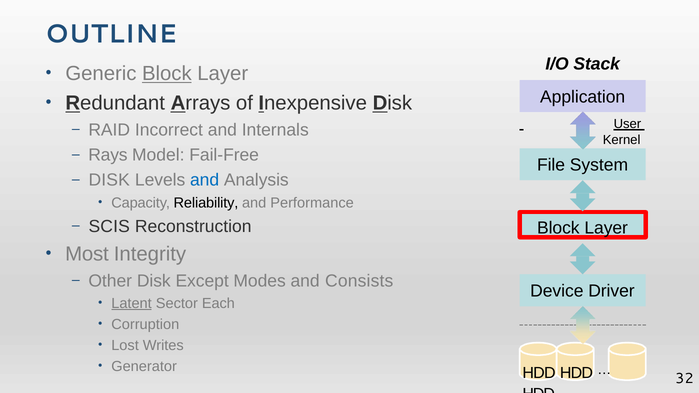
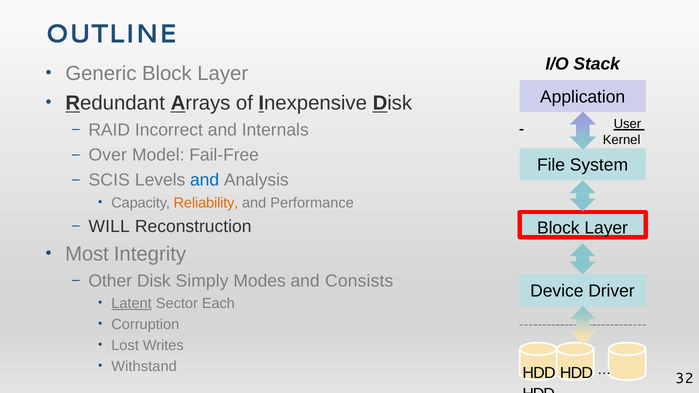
Block at (167, 74) underline: present -> none
Rays: Rays -> Over
DISK at (109, 180): DISK -> SCIS
Reliability colour: black -> orange
SCIS: SCIS -> WILL
Except: Except -> Simply
Generator: Generator -> Withstand
